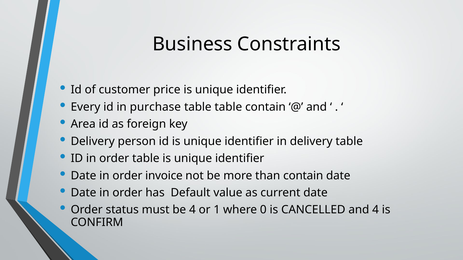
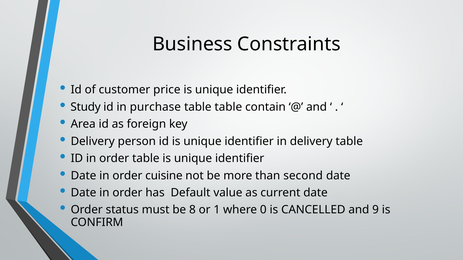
Every: Every -> Study
invoice: invoice -> cuisine
than contain: contain -> second
be 4: 4 -> 8
and 4: 4 -> 9
